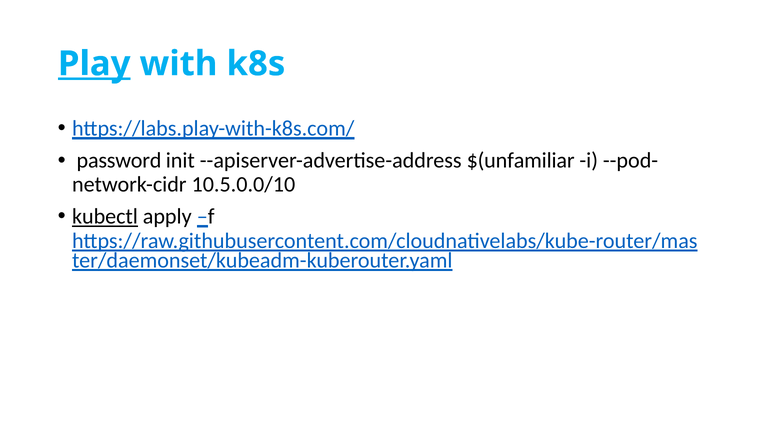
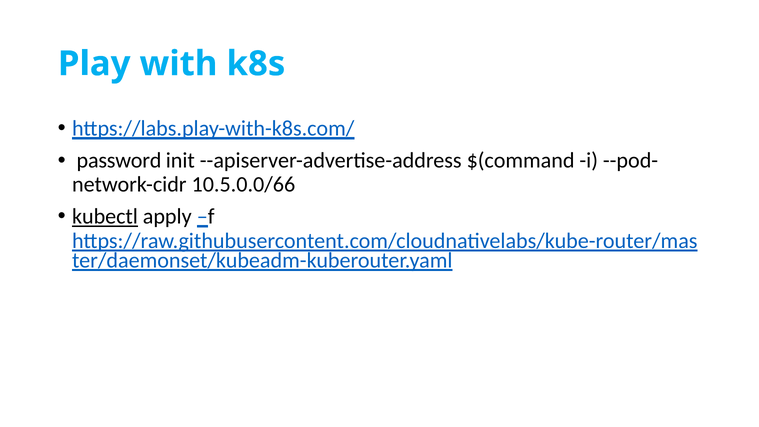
Play underline: present -> none
$(unfamiliar: $(unfamiliar -> $(command
10.5.0.0/10: 10.5.0.0/10 -> 10.5.0.0/66
